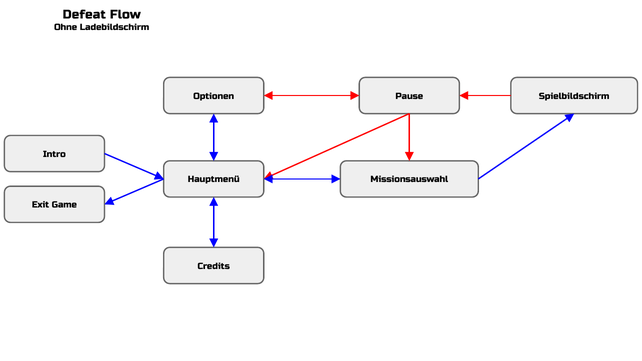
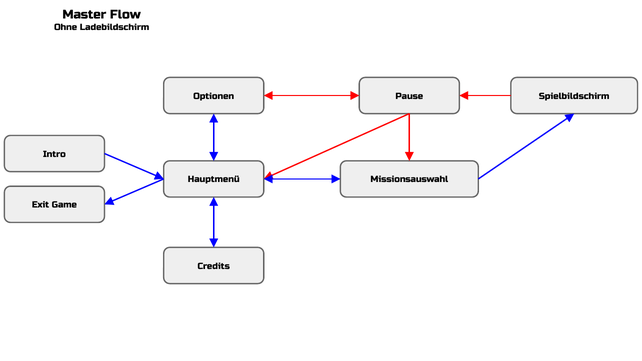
Defeat: Defeat -> Master
